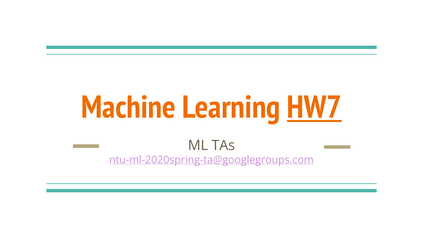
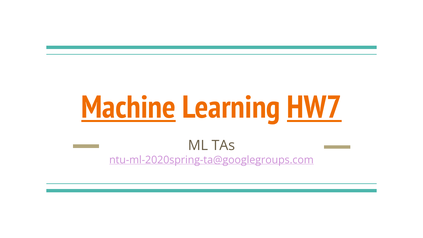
Machine underline: none -> present
